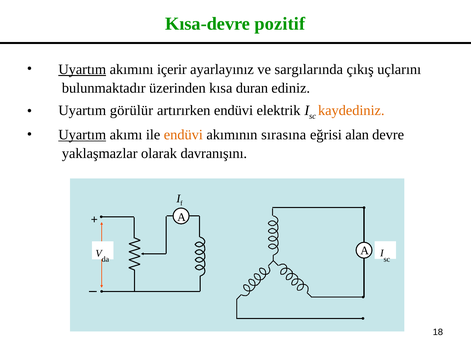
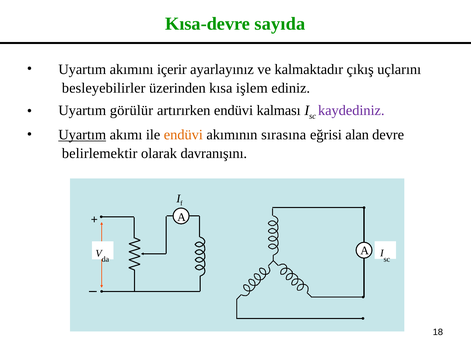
pozitif: pozitif -> sayıda
Uyartım at (82, 69) underline: present -> none
sargılarında: sargılarında -> kalmaktadır
bulunmaktadır: bulunmaktadır -> besleyebilirler
duran: duran -> işlem
elektrik: elektrik -> kalması
kaydediniz colour: orange -> purple
yaklaşmazlar: yaklaşmazlar -> belirlemektir
